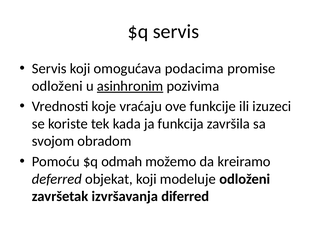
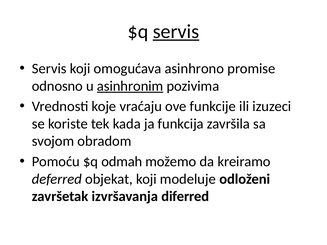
servis at (176, 32) underline: none -> present
podacima: podacima -> asinhrono
odloženi at (57, 86): odloženi -> odnosno
